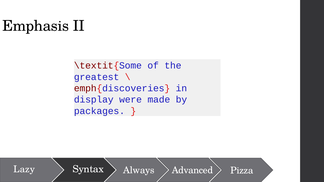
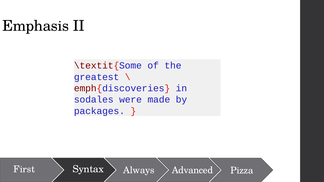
display: display -> sodales
Lazy: Lazy -> First
